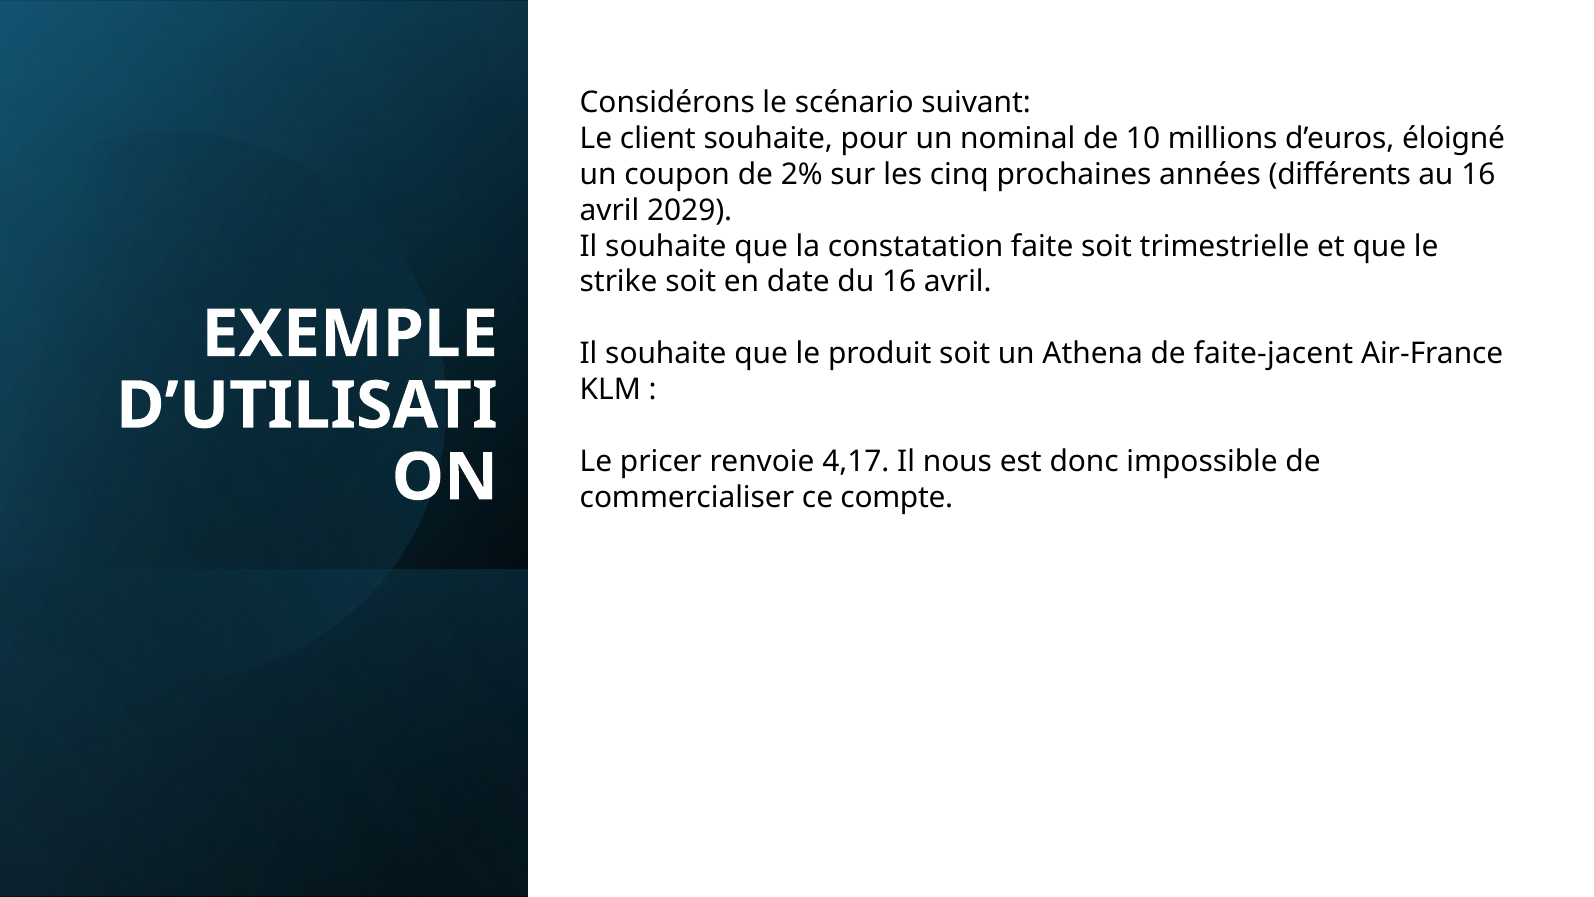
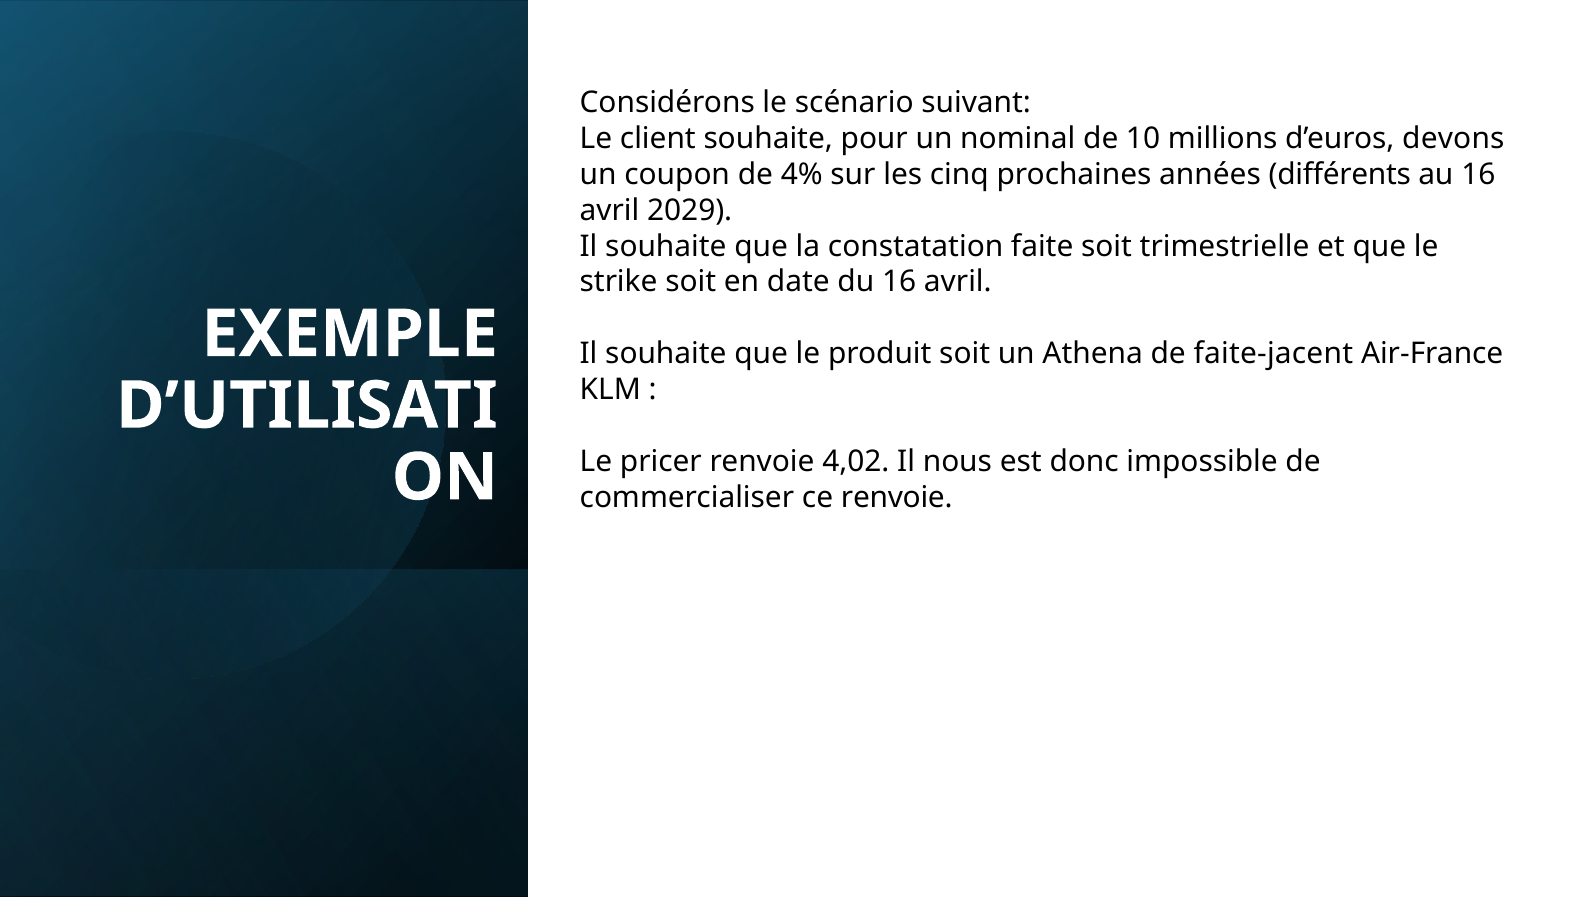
éloigné: éloigné -> devons
2%: 2% -> 4%
4,17: 4,17 -> 4,02
ce compte: compte -> renvoie
